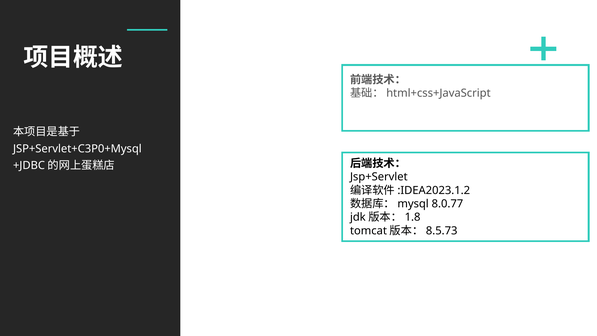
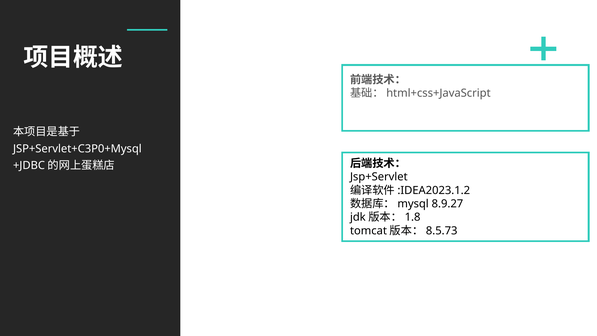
8.0.77: 8.0.77 -> 8.9.27
